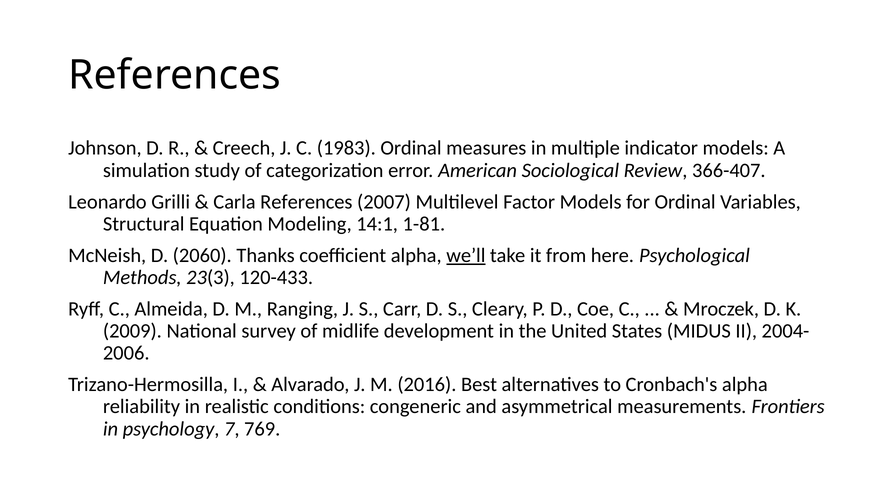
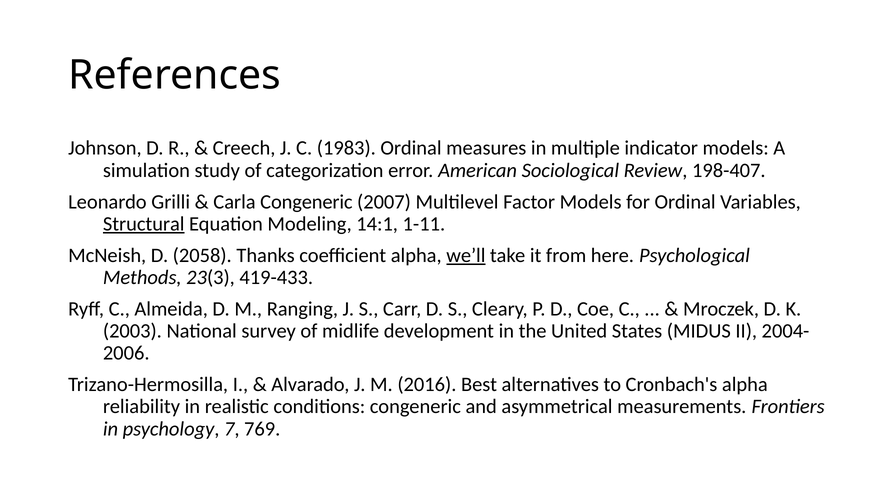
366-407: 366-407 -> 198-407
Carla References: References -> Congeneric
Structural underline: none -> present
1-81: 1-81 -> 1-11
2060: 2060 -> 2058
120-433: 120-433 -> 419-433
2009: 2009 -> 2003
